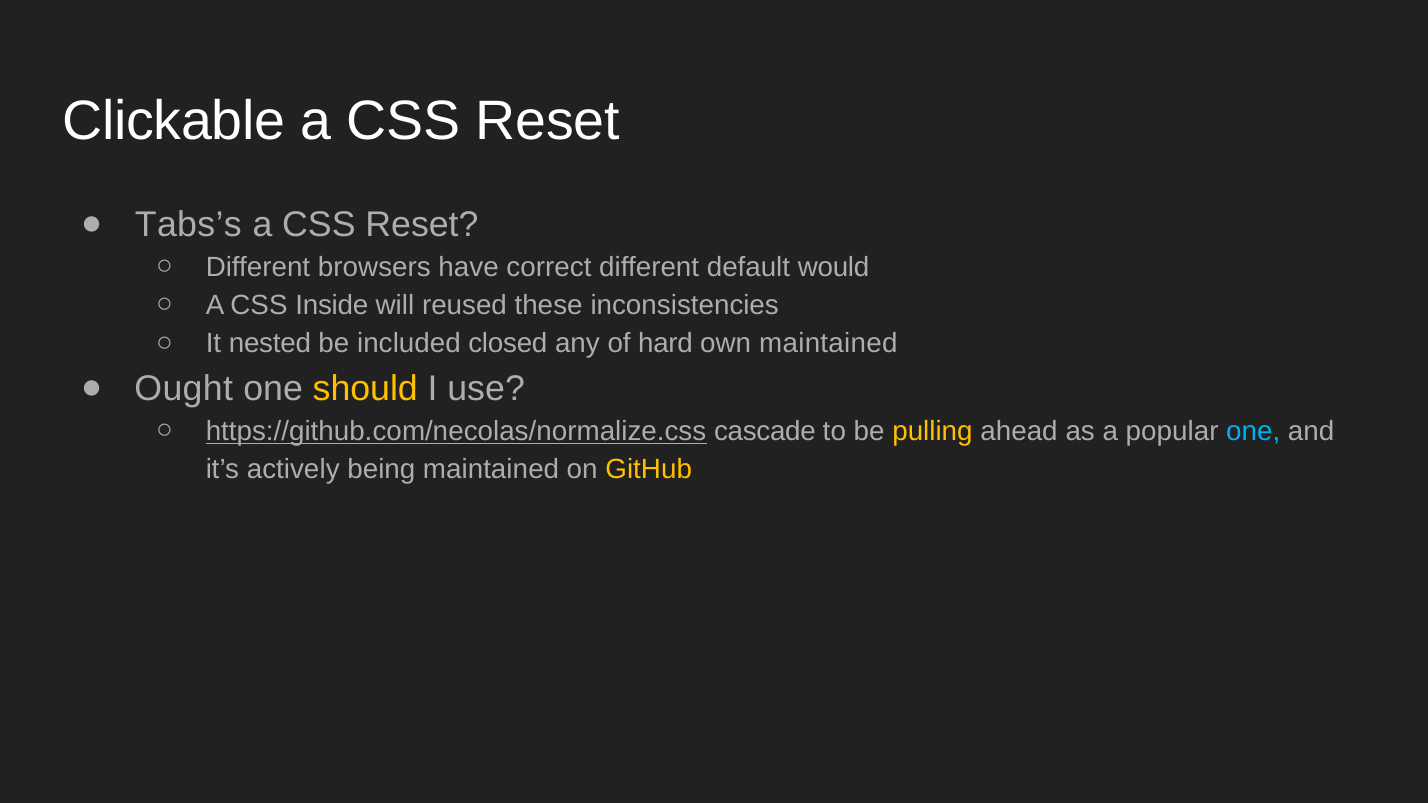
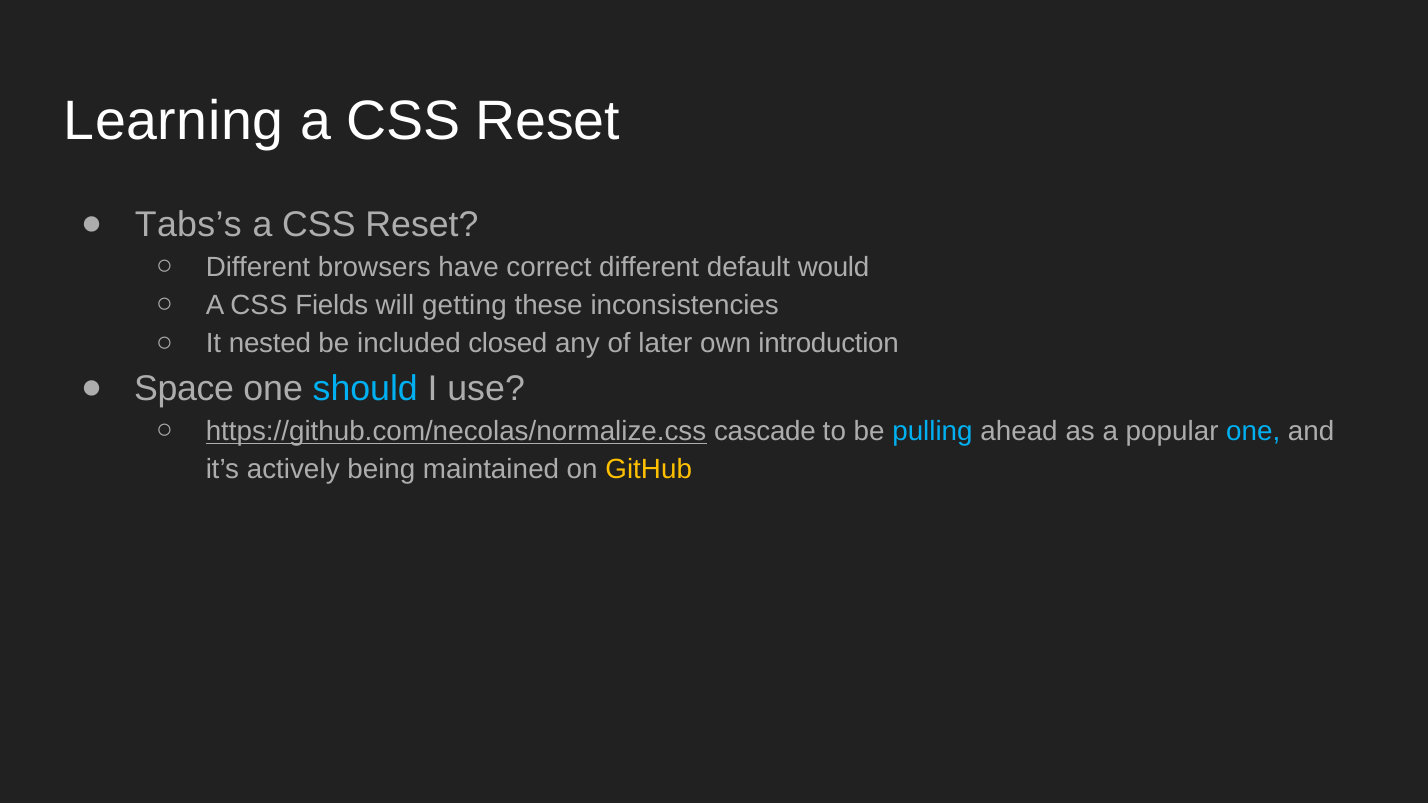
Clickable: Clickable -> Learning
Inside: Inside -> Fields
reused: reused -> getting
hard: hard -> later
own maintained: maintained -> introduction
Ought: Ought -> Space
should colour: yellow -> light blue
pulling colour: yellow -> light blue
